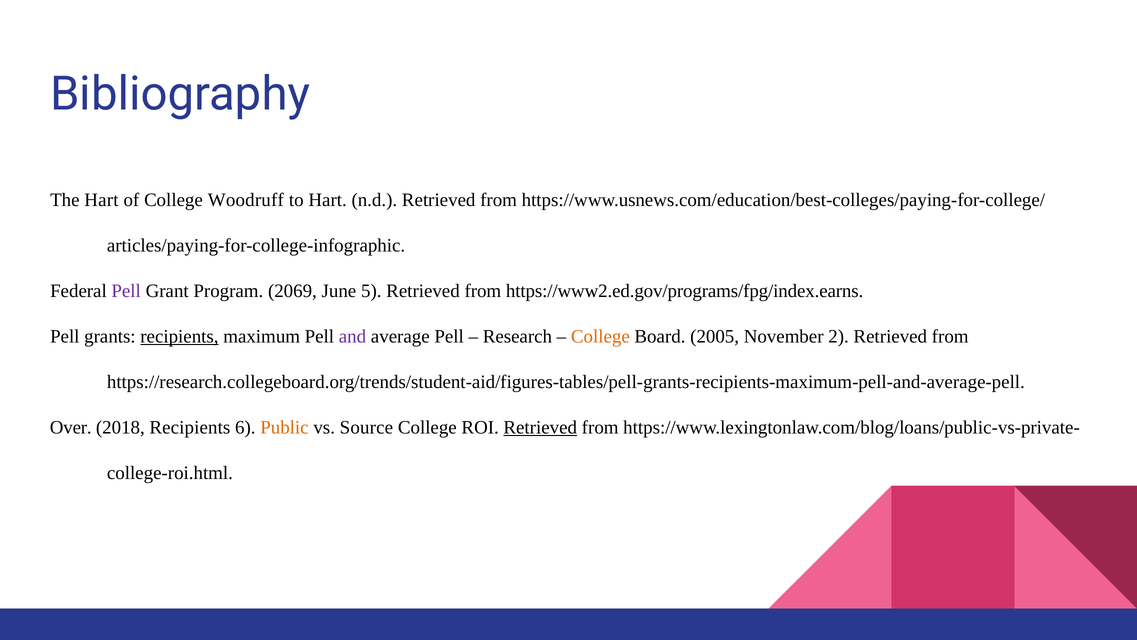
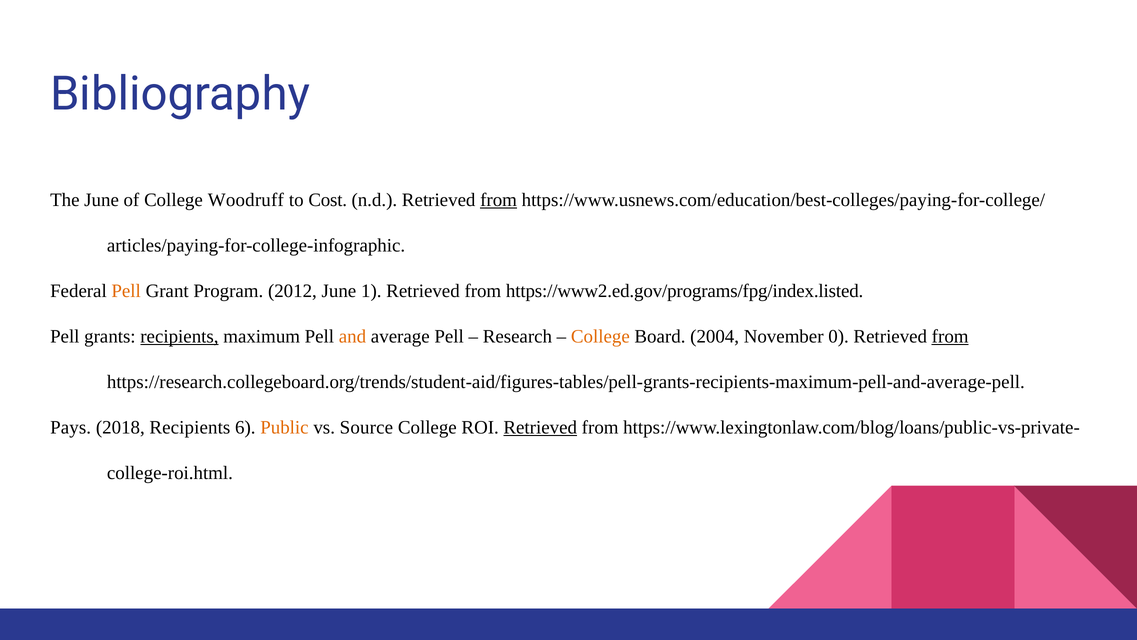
The Hart: Hart -> June
to Hart: Hart -> Cost
from at (499, 200) underline: none -> present
Pell at (126, 291) colour: purple -> orange
2069: 2069 -> 2012
5: 5 -> 1
https://www2.ed.gov/programs/fpg/index.earns: https://www2.ed.gov/programs/fpg/index.earns -> https://www2.ed.gov/programs/fpg/index.listed
and colour: purple -> orange
2005: 2005 -> 2004
2: 2 -> 0
from at (950, 336) underline: none -> present
Over: Over -> Pays
